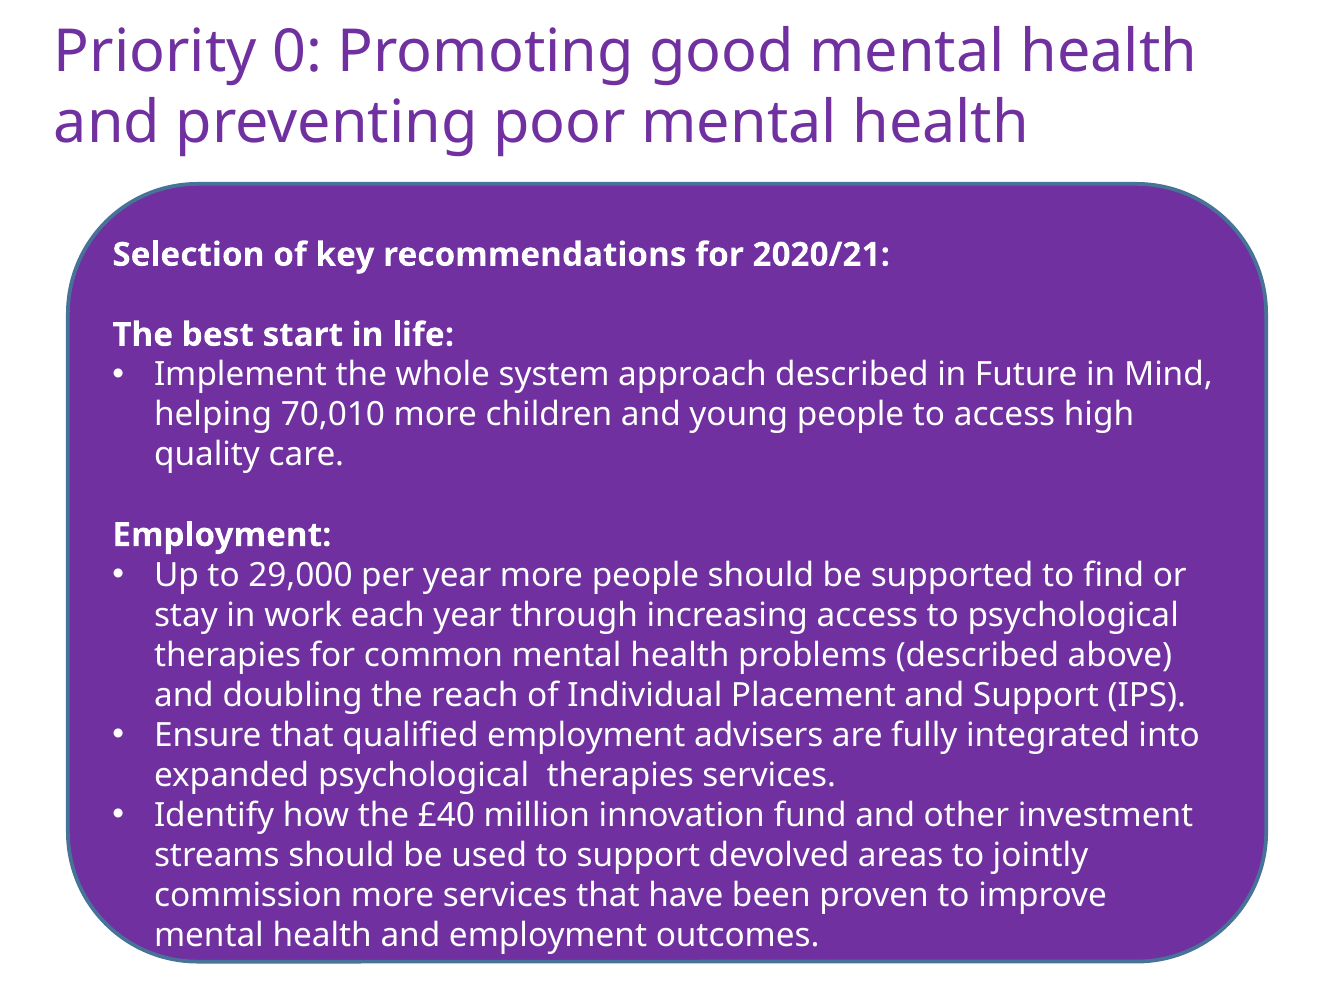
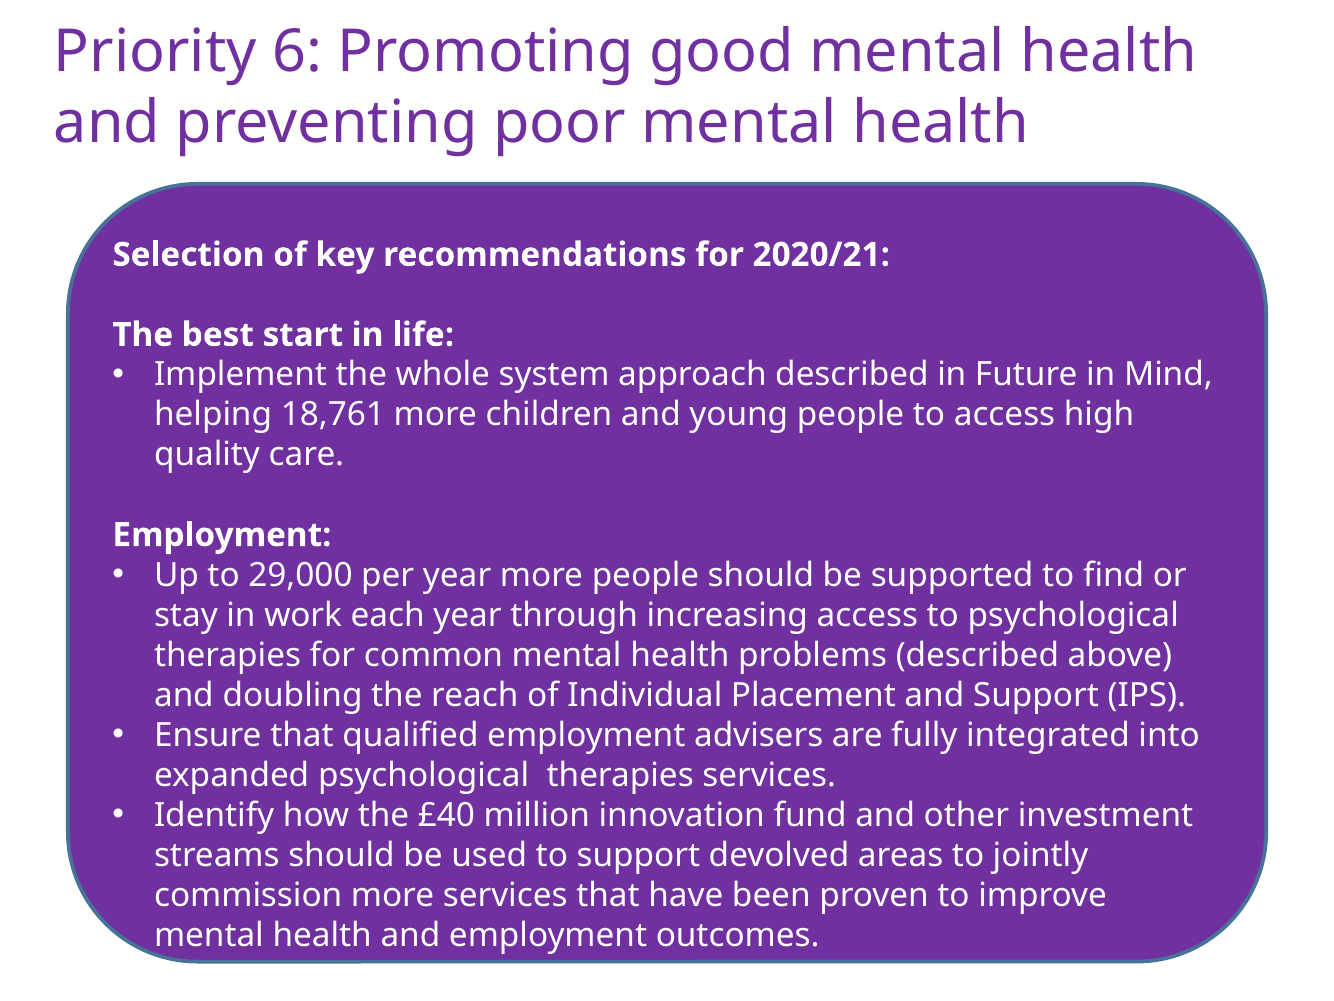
0: 0 -> 6
70,010: 70,010 -> 18,761
